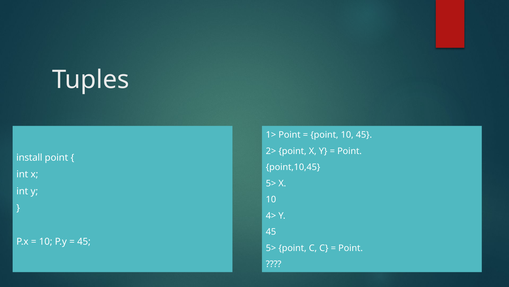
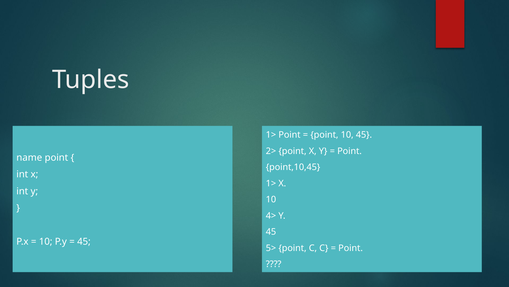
install: install -> name
5> at (271, 183): 5> -> 1>
